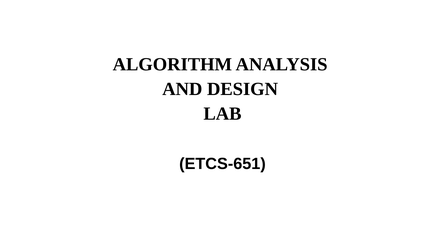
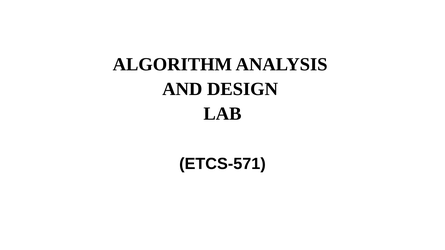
ETCS-651: ETCS-651 -> ETCS-571
